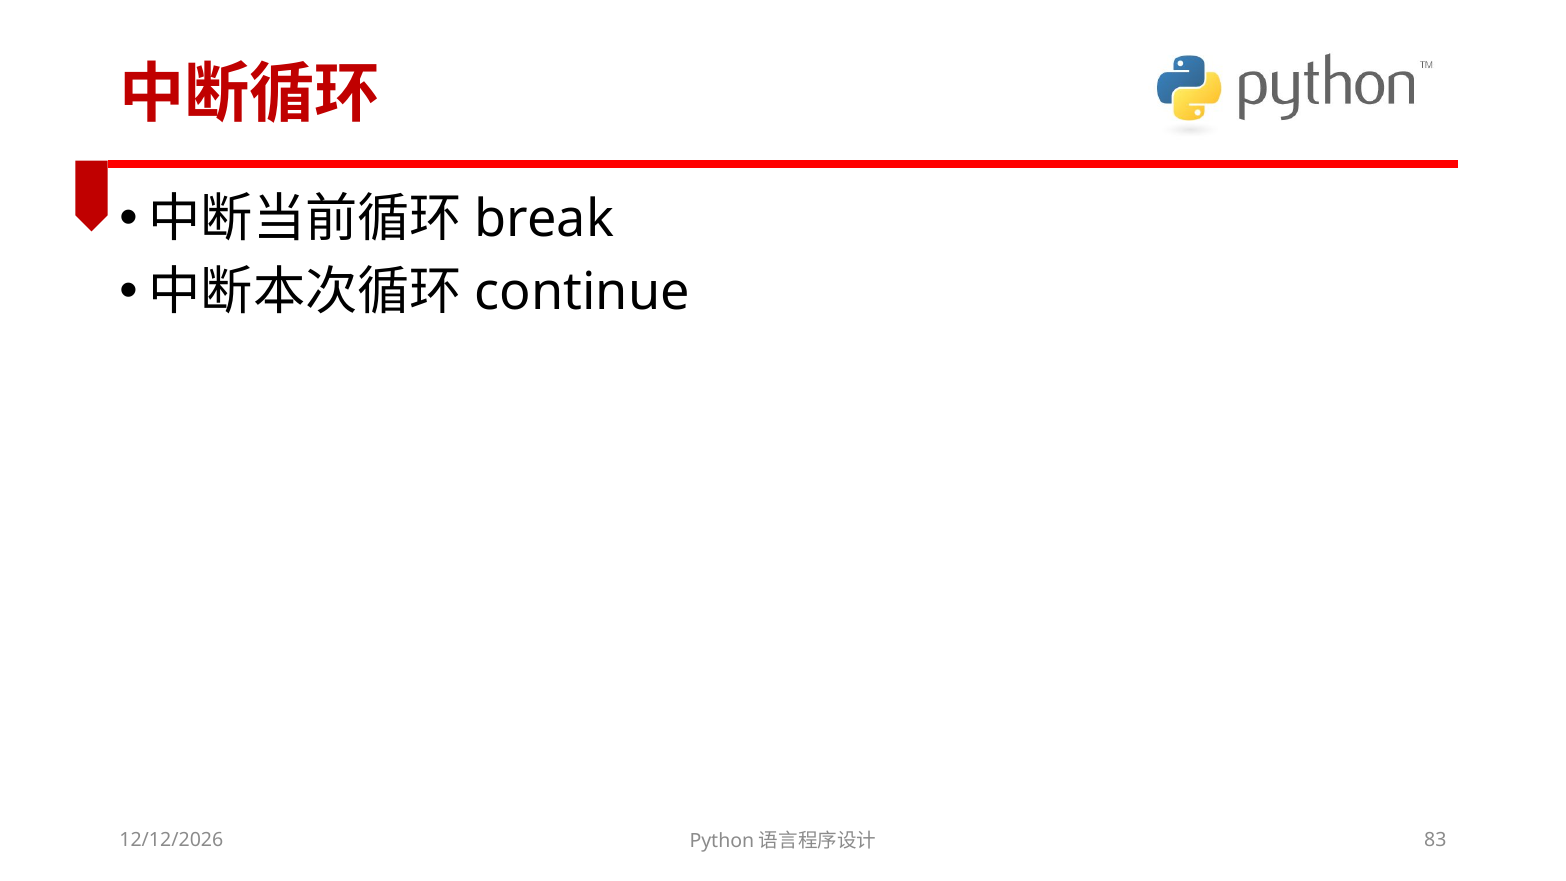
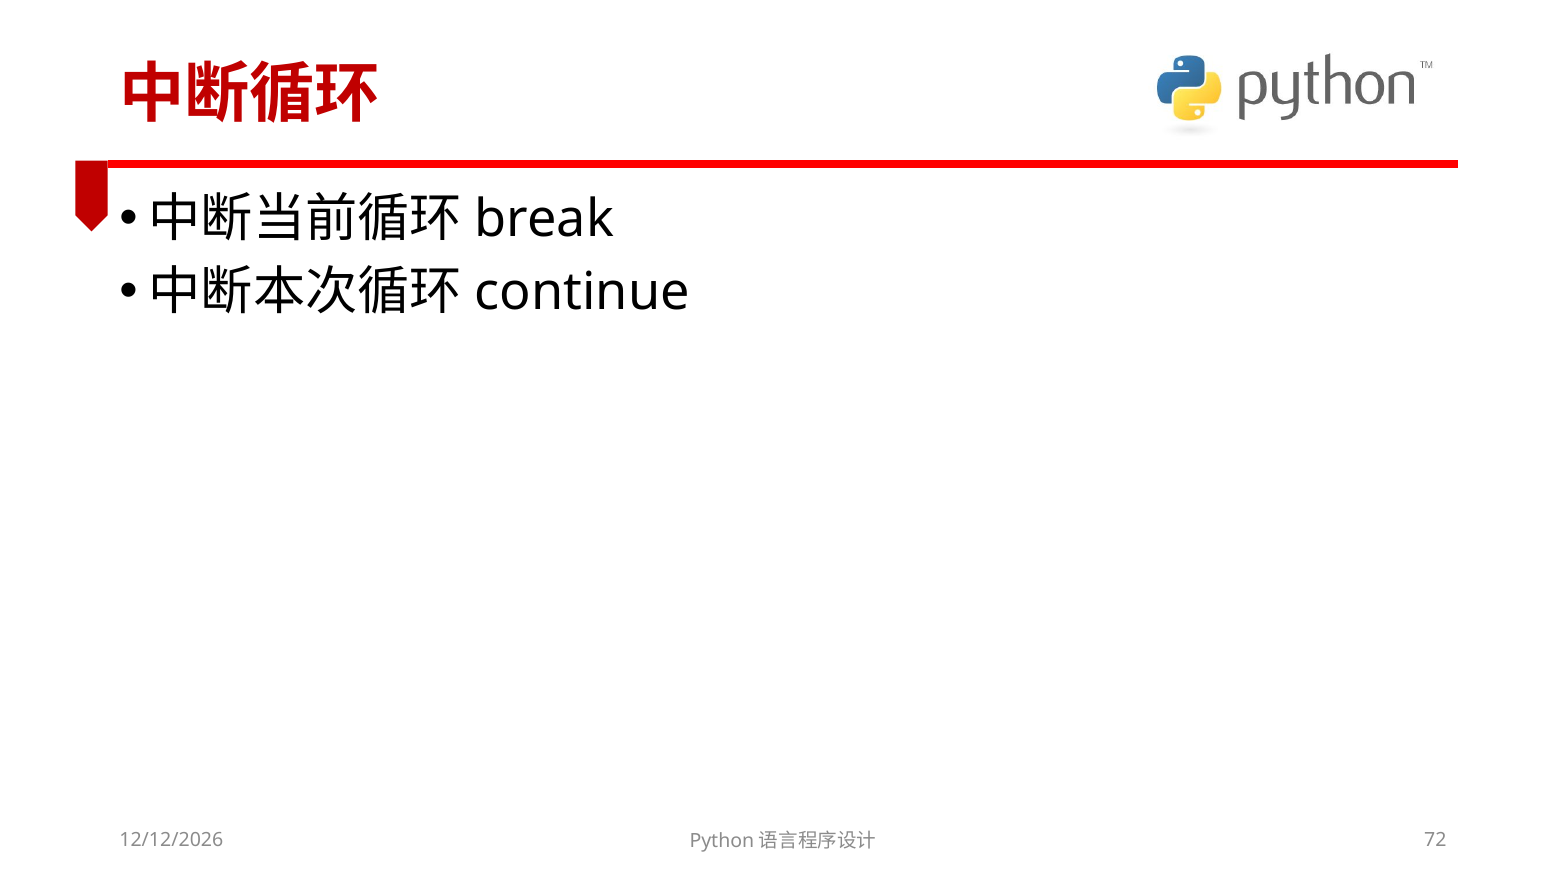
83: 83 -> 72
